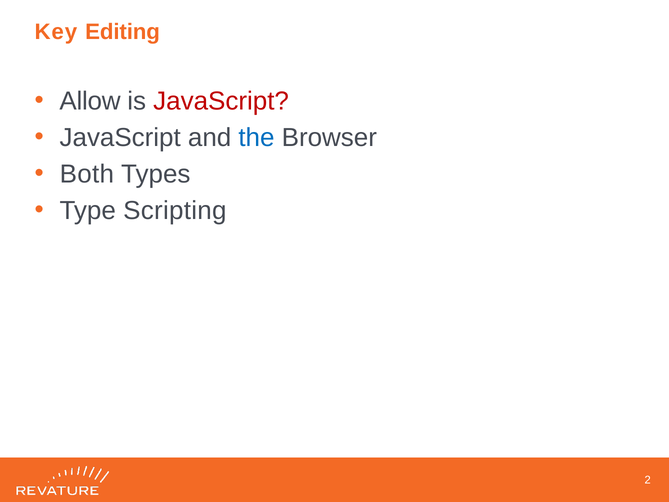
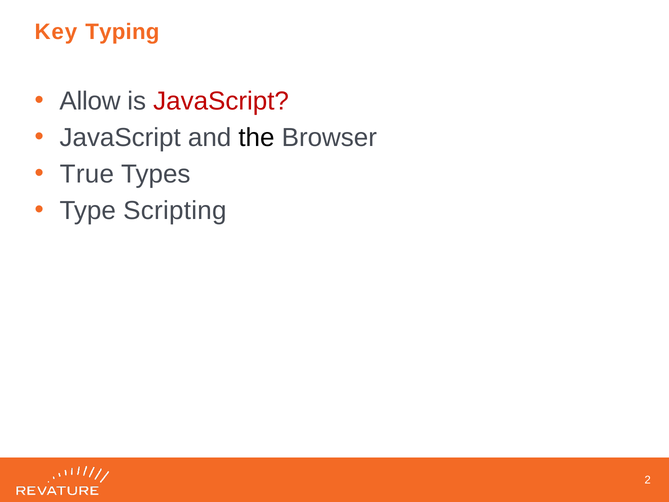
Editing: Editing -> Typing
the colour: blue -> black
Both: Both -> True
